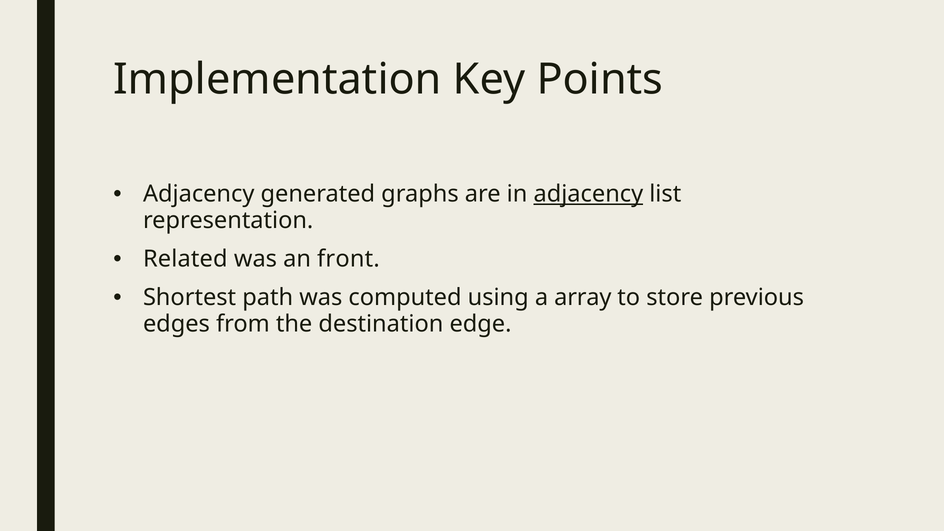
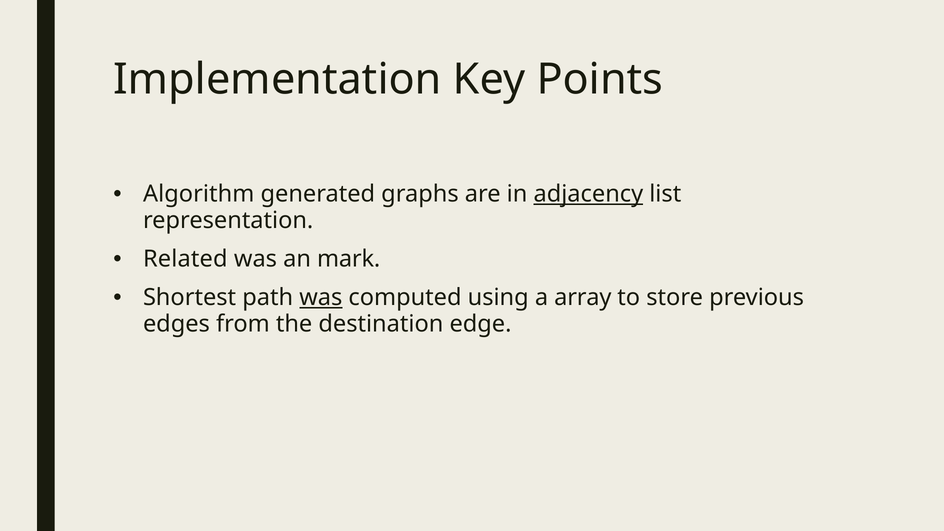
Adjacency at (199, 194): Adjacency -> Algorithm
front: front -> mark
was at (321, 298) underline: none -> present
